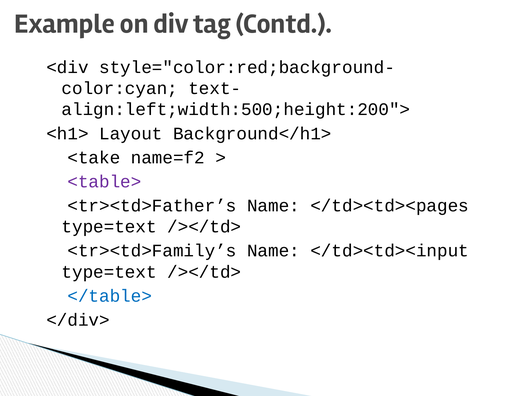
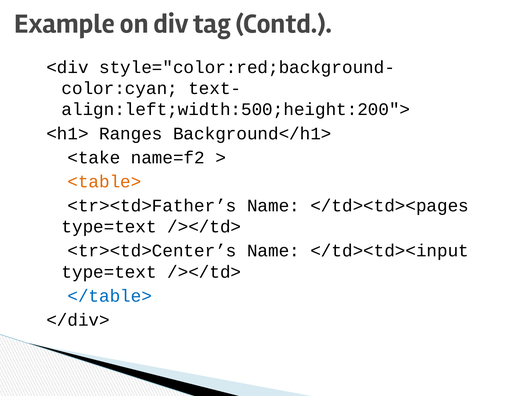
Layout: Layout -> Ranges
<table> colour: purple -> orange
<tr><td>Family’s: <tr><td>Family’s -> <tr><td>Center’s
